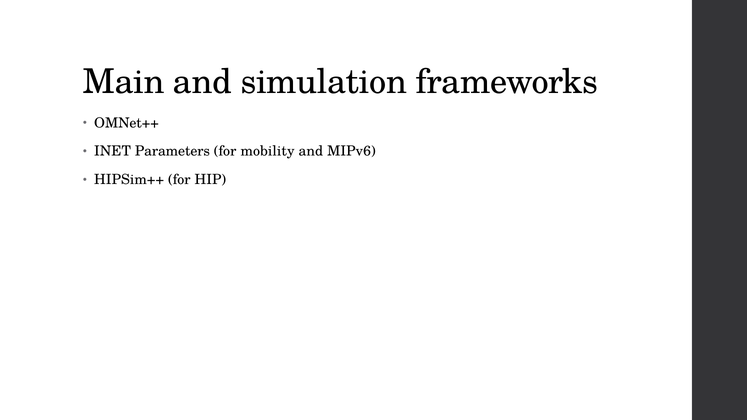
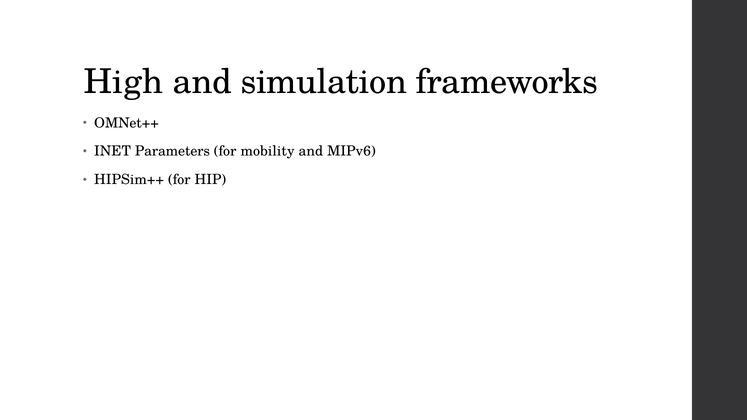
Main: Main -> High
